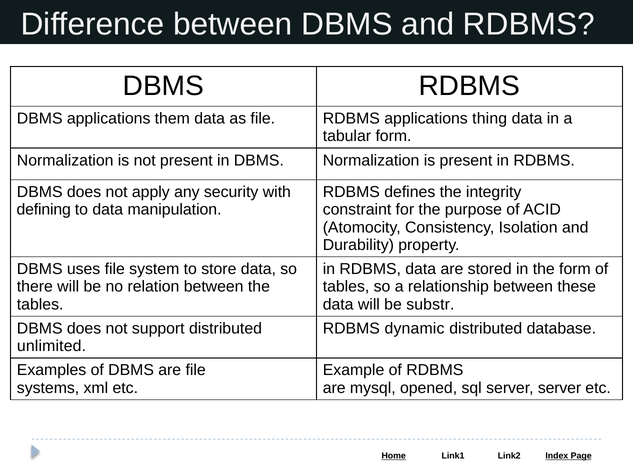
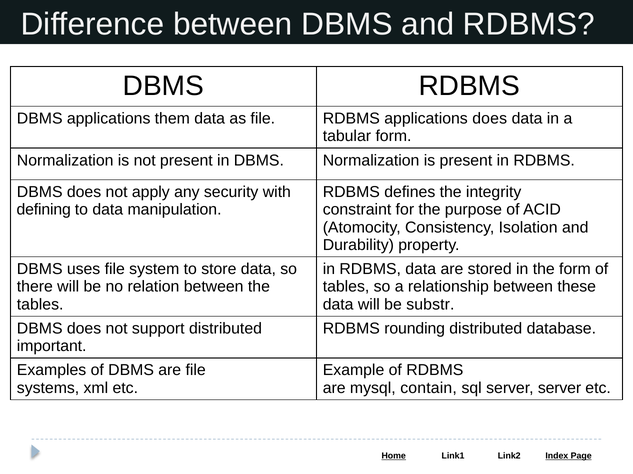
applications thing: thing -> does
dynamic: dynamic -> rounding
unlimited: unlimited -> important
opened: opened -> contain
